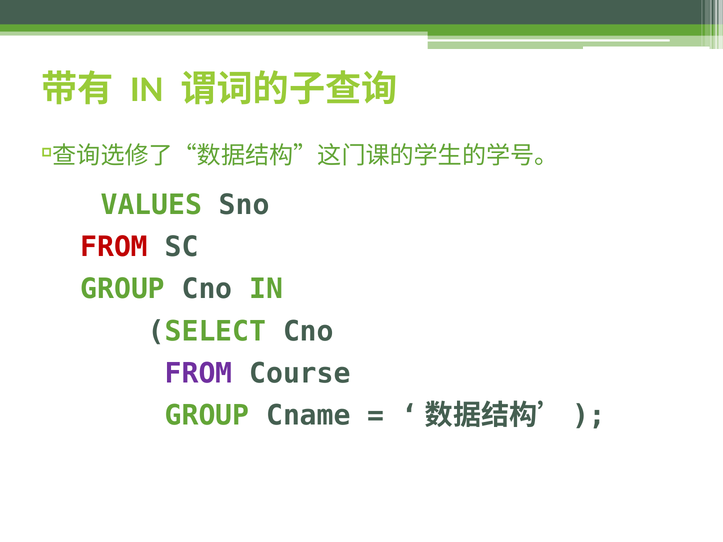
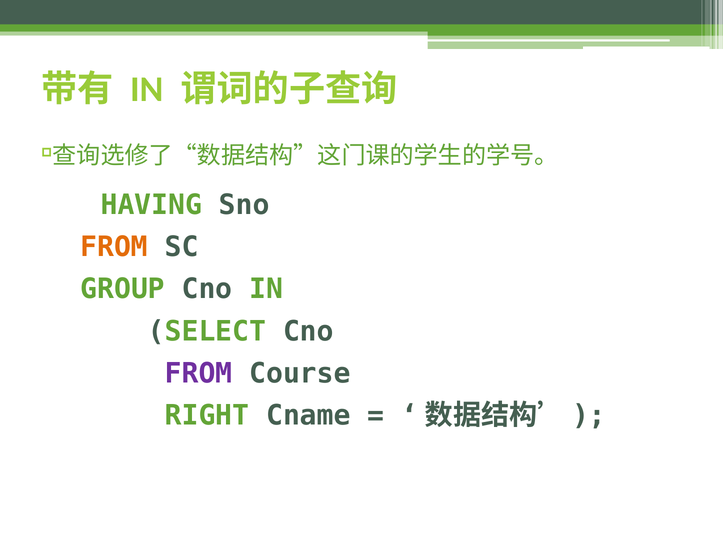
VALUES: VALUES -> HAVING
FROM at (114, 247) colour: red -> orange
GROUP at (207, 416): GROUP -> RIGHT
